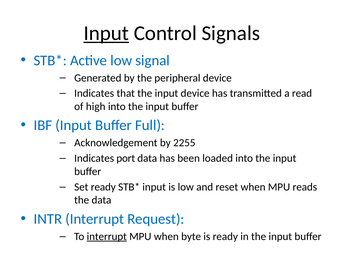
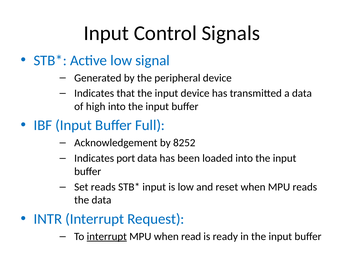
Input at (106, 33) underline: present -> none
a read: read -> data
2255: 2255 -> 8252
Set ready: ready -> reads
byte: byte -> read
